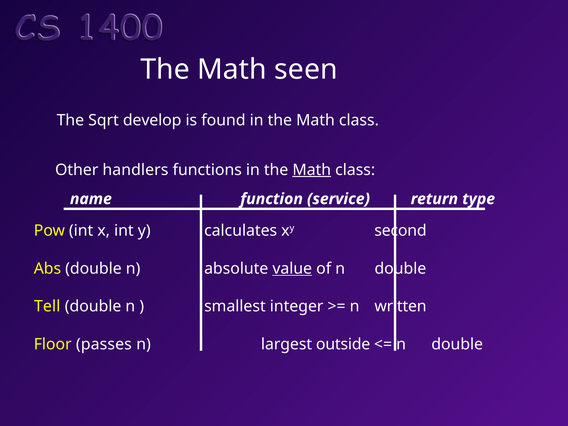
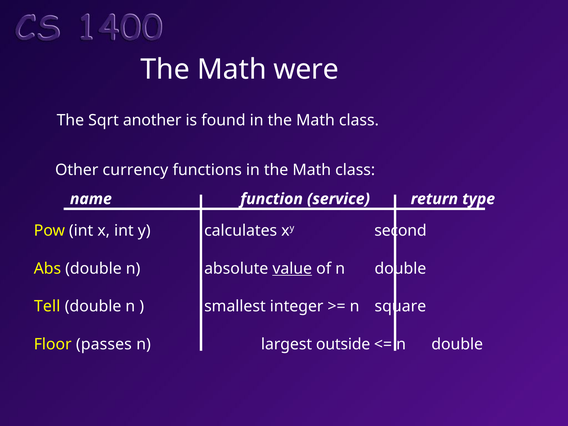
seen: seen -> were
develop: develop -> another
handlers: handlers -> currency
Math at (312, 170) underline: present -> none
written: written -> square
